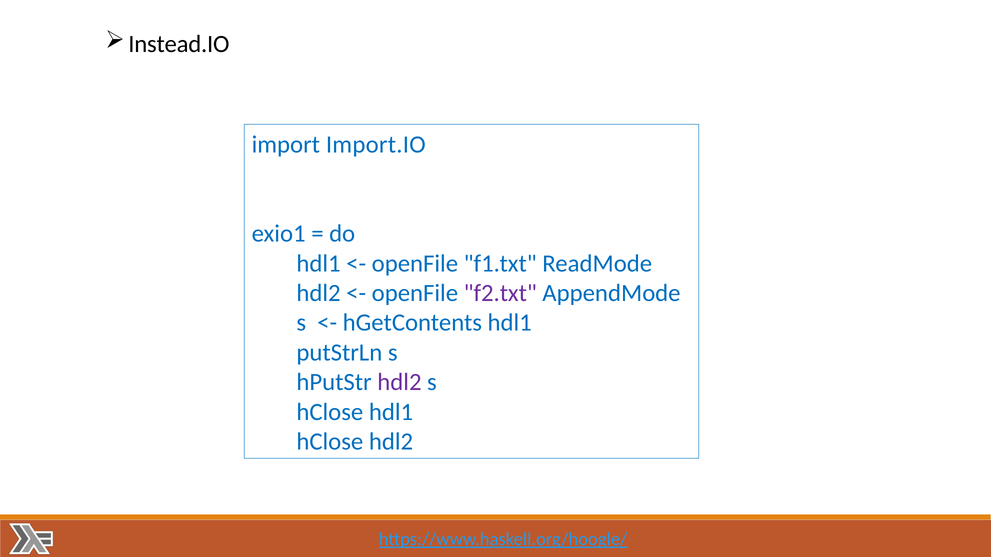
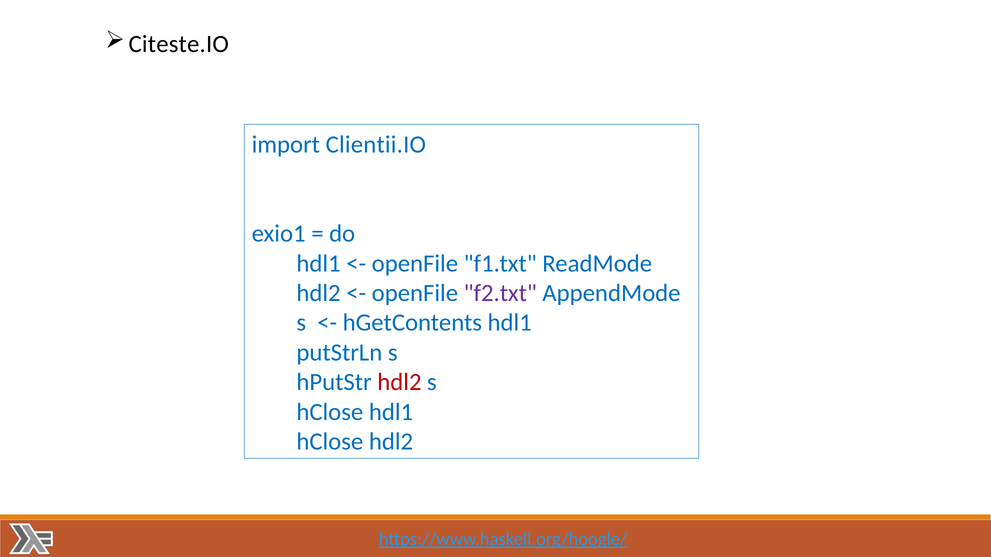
Instead.IO: Instead.IO -> Citeste.IO
Import.IO: Import.IO -> Clientii.IO
hdl2 at (399, 382) colour: purple -> red
